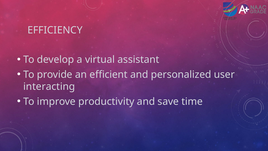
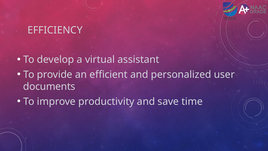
interacting: interacting -> documents
